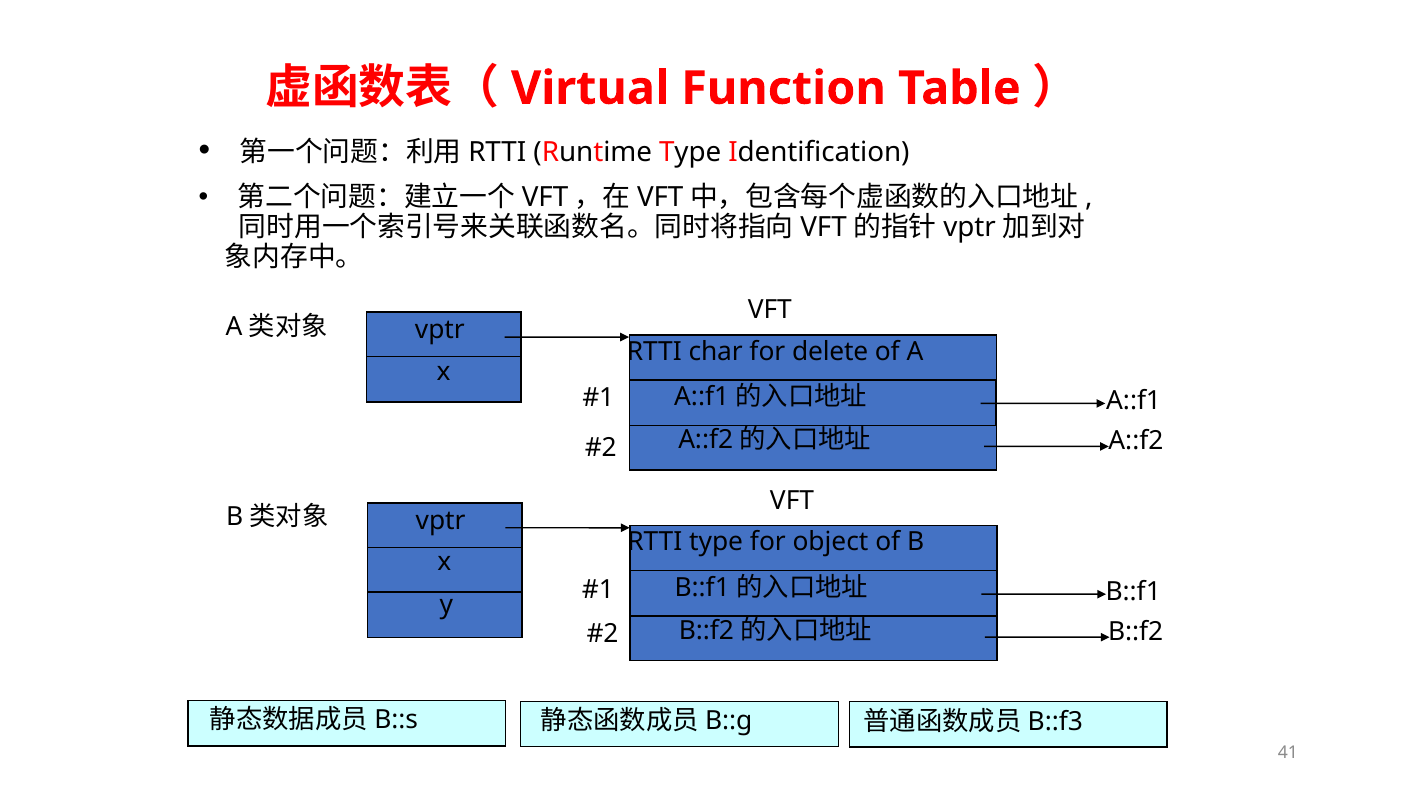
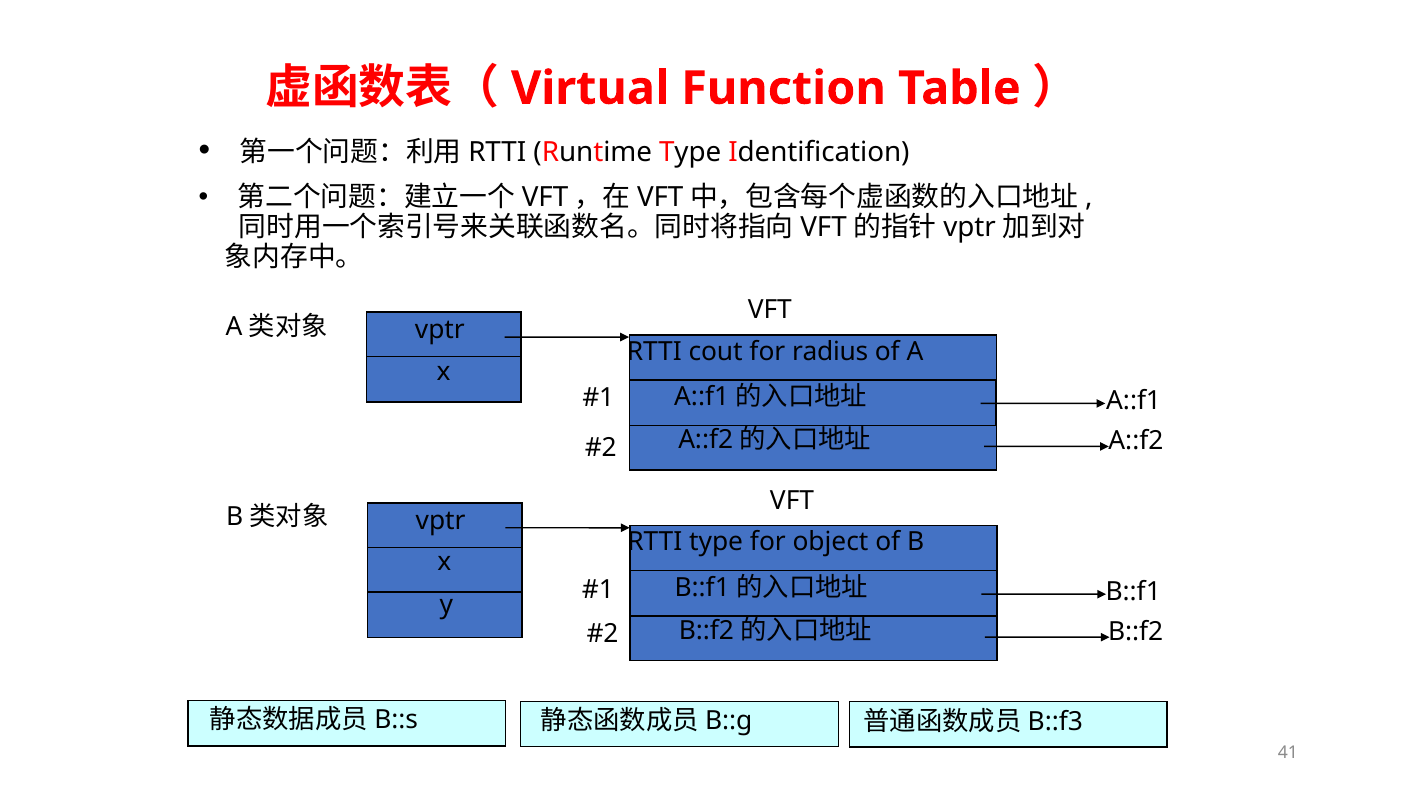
char: char -> cout
delete: delete -> radius
